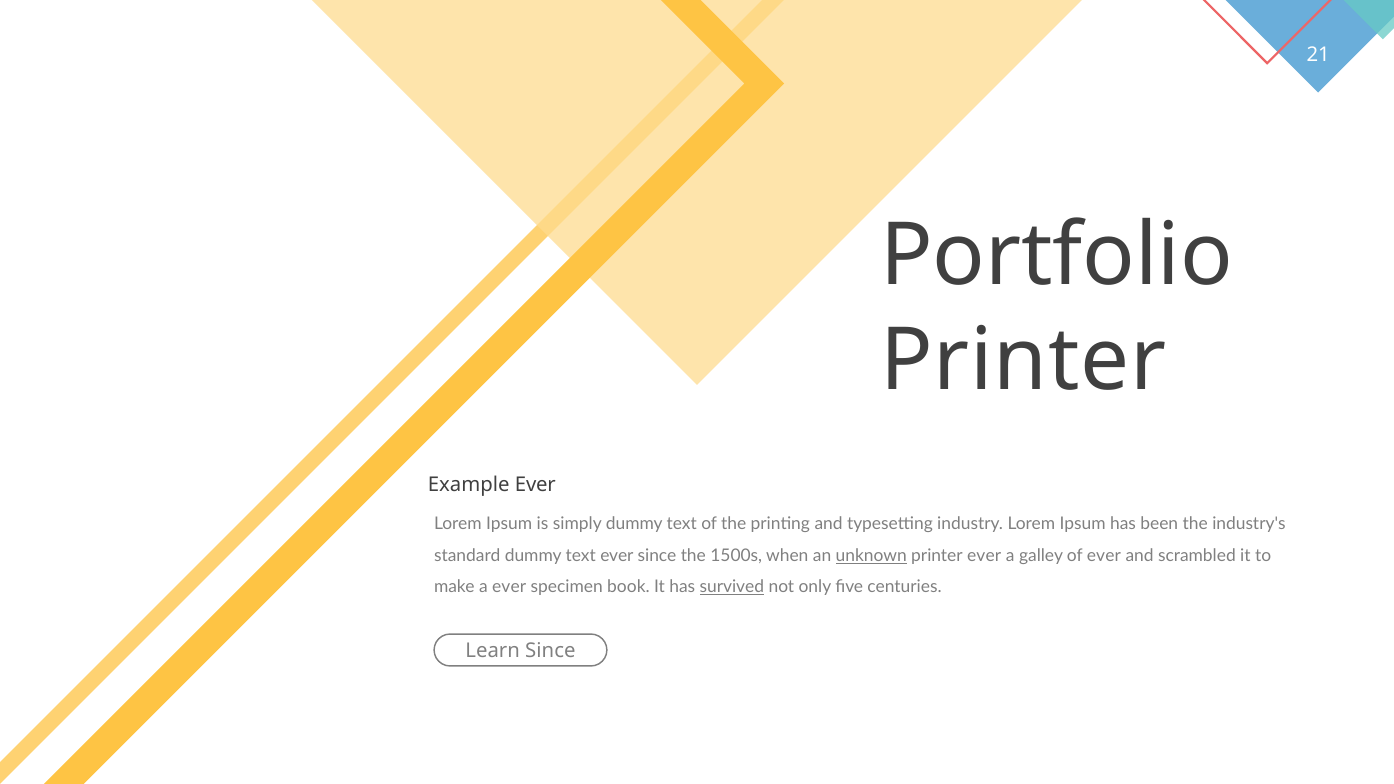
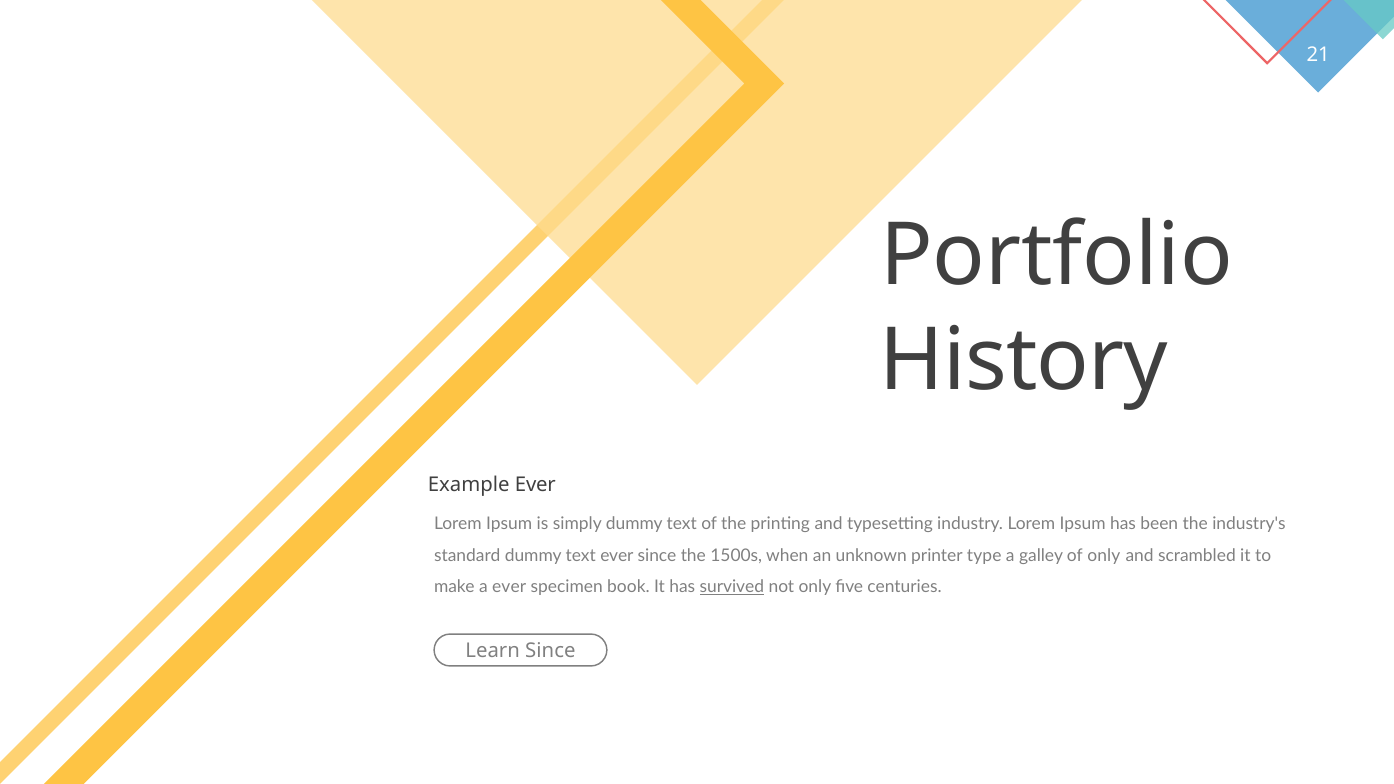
Printer at (1023, 361): Printer -> History
unknown underline: present -> none
printer ever: ever -> type
of ever: ever -> only
